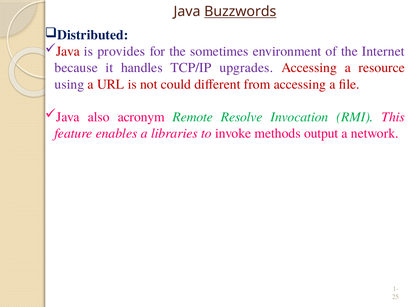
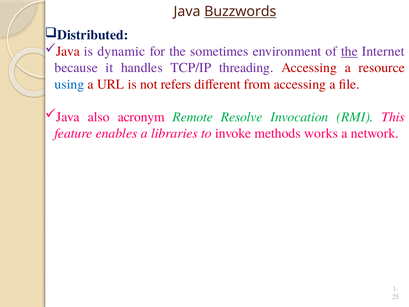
provides: provides -> dynamic
the at (349, 51) underline: none -> present
upgrades: upgrades -> threading
using colour: purple -> blue
could: could -> refers
output: output -> works
